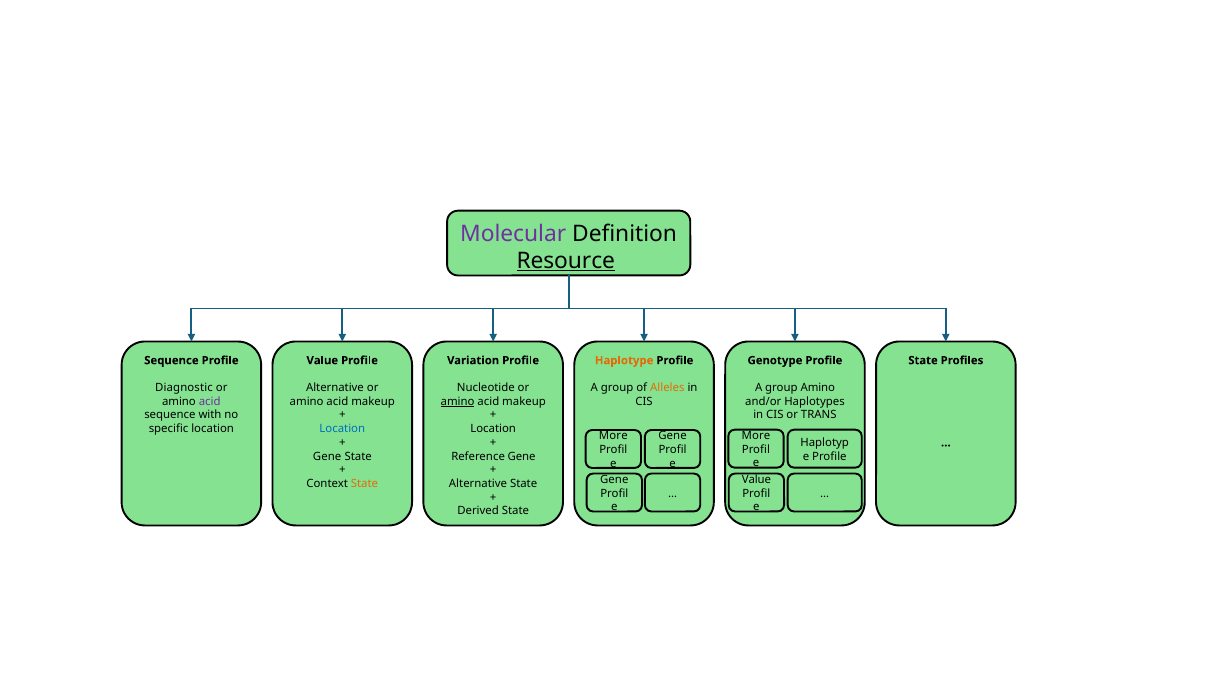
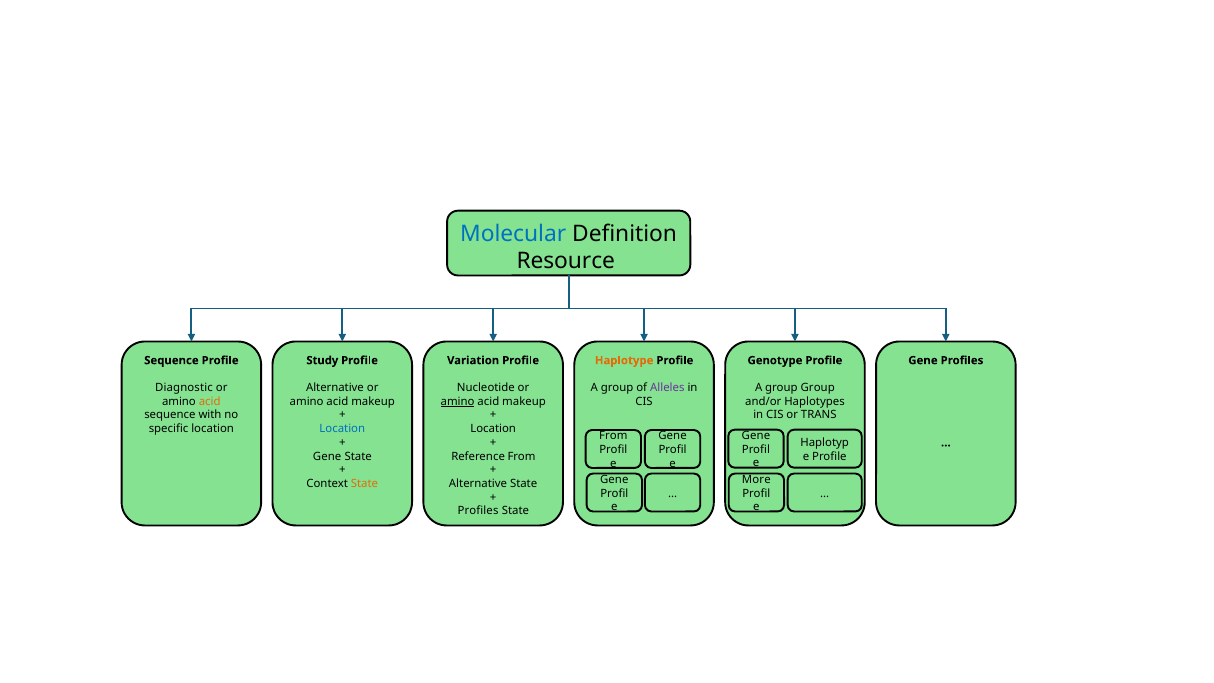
Molecular colour: purple -> blue
Resource underline: present -> none
Value at (322, 360): Value -> Study
State at (923, 360): State -> Gene
Alleles colour: orange -> purple
group Amino: Amino -> Group
acid at (210, 401) colour: purple -> orange
More at (756, 436): More -> Gene
More at (613, 436): More -> From
Reference Gene: Gene -> From
Value at (756, 479): Value -> More
Derived at (478, 511): Derived -> Profiles
